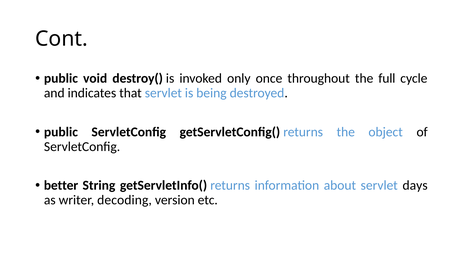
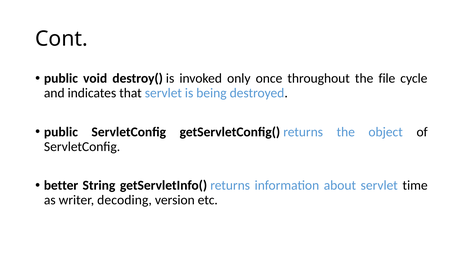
full: full -> file
days: days -> time
